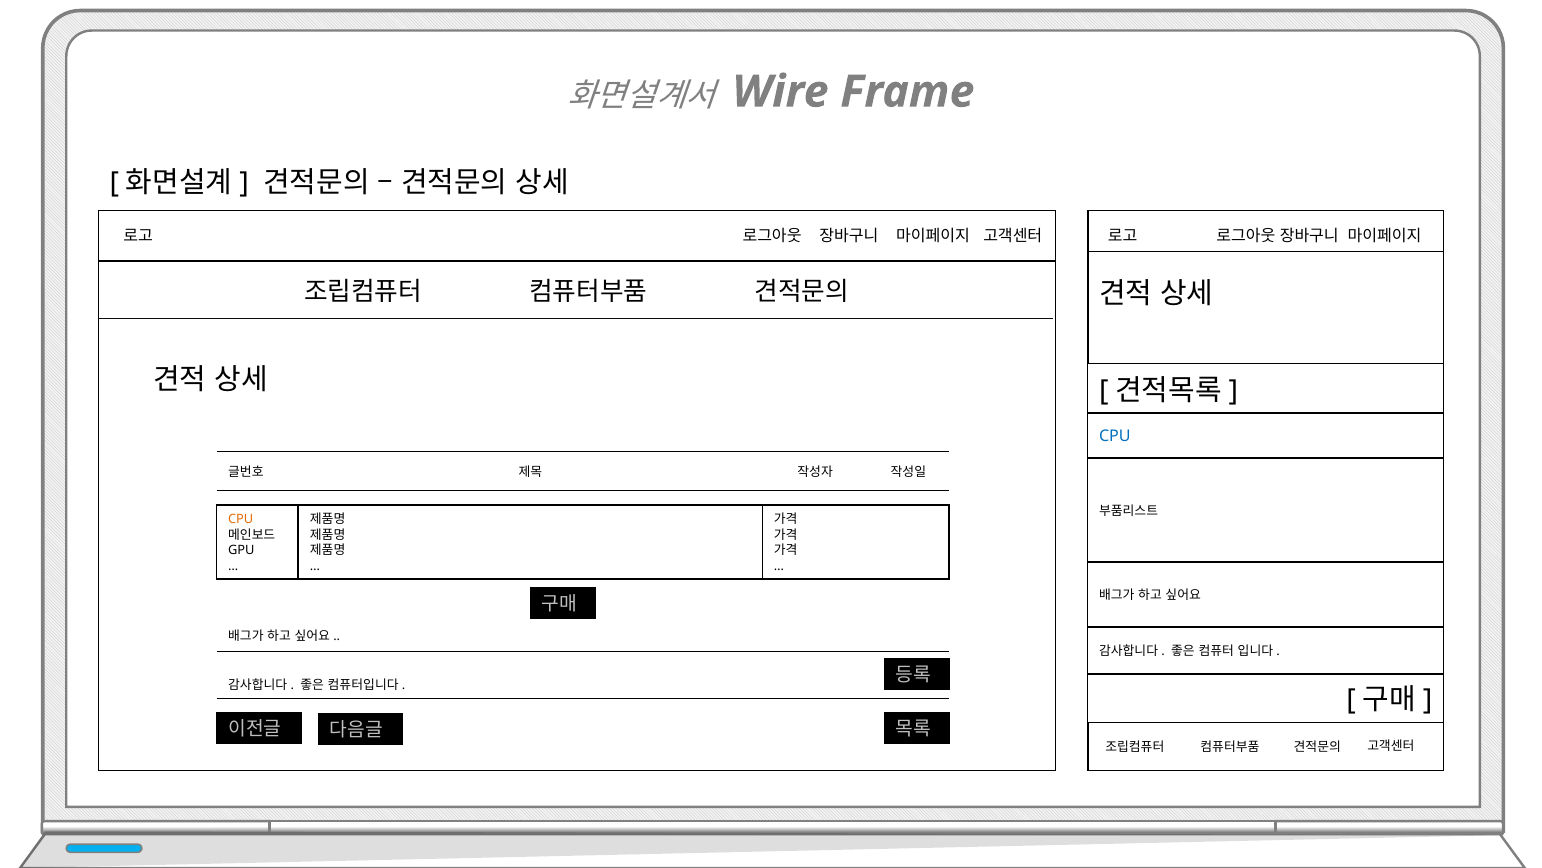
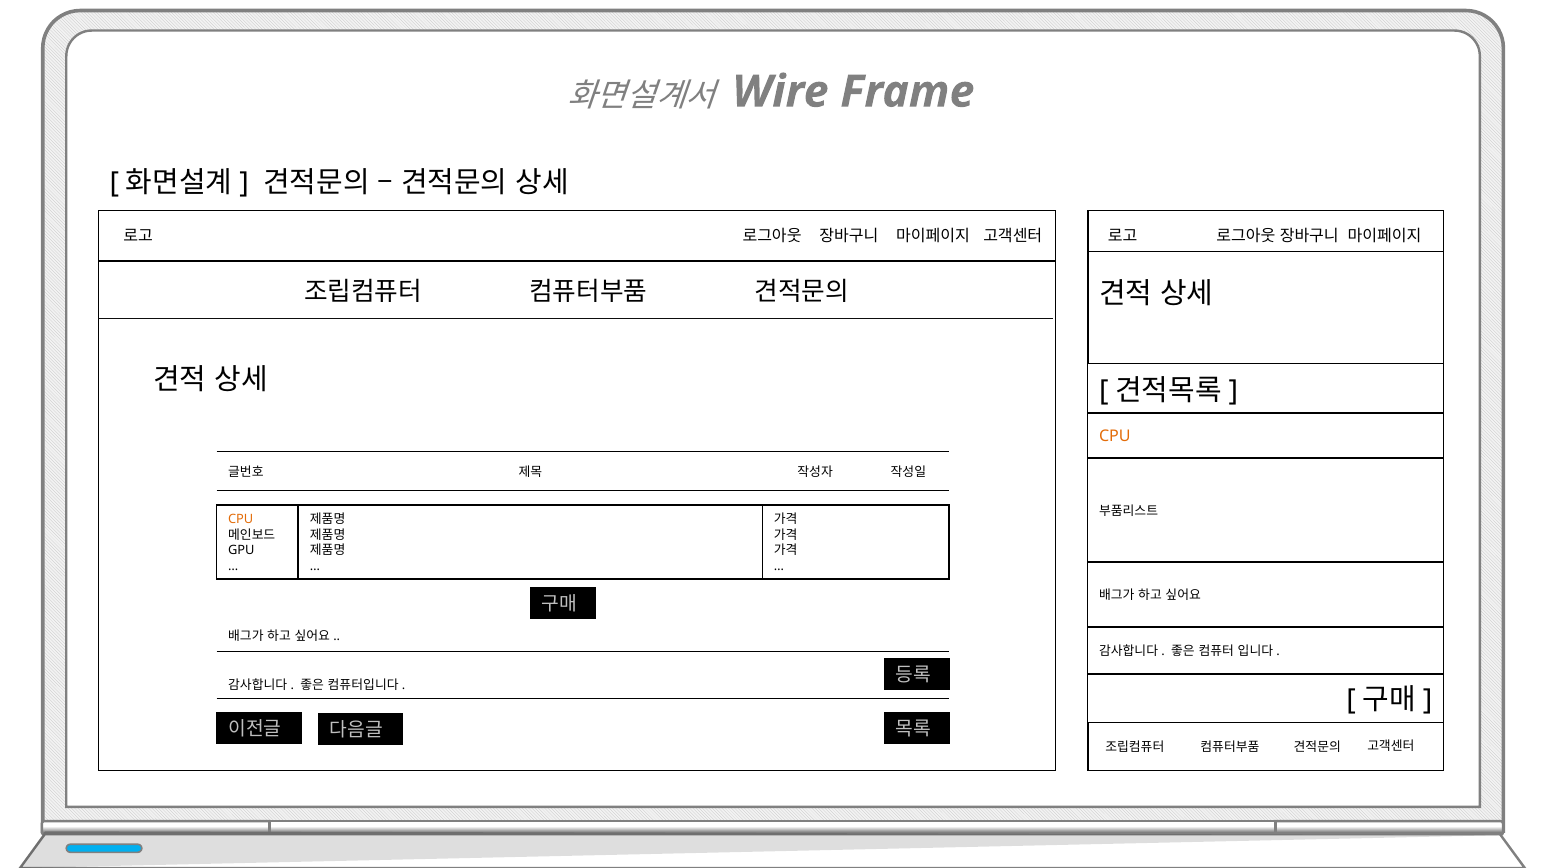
CPU at (1115, 436) colour: blue -> orange
